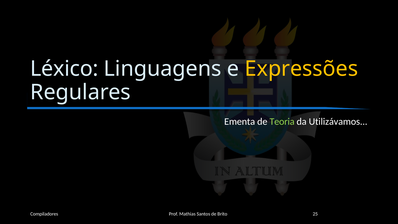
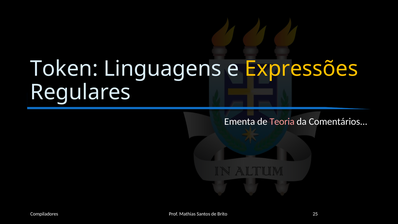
Léxico: Léxico -> Token
Teoria colour: light green -> pink
Utilizávamos: Utilizávamos -> Comentários
